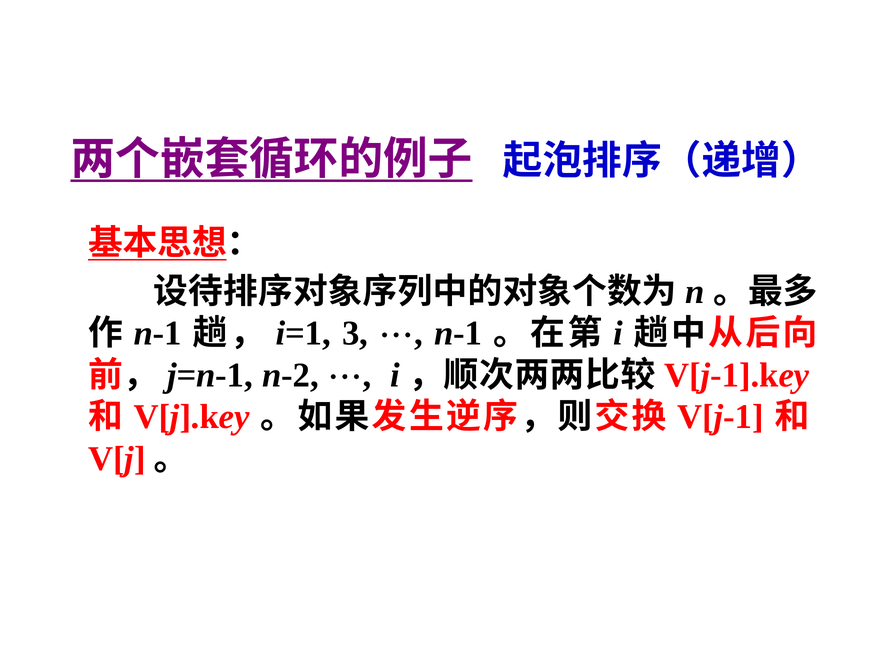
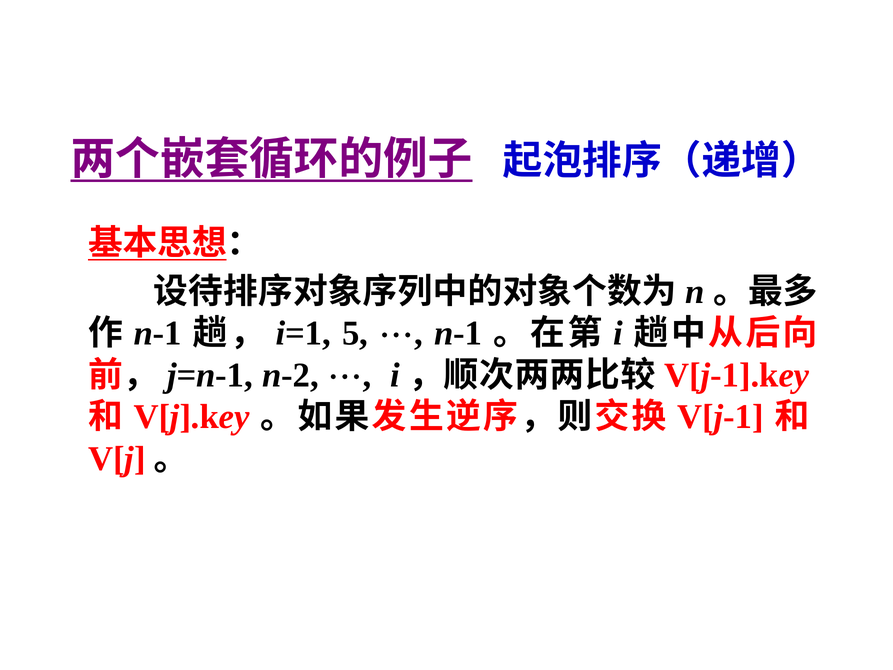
3: 3 -> 5
